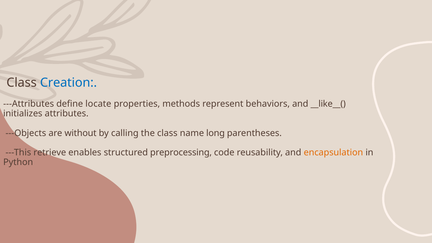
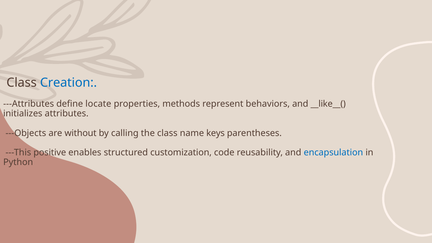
long: long -> keys
retrieve: retrieve -> positive
preprocessing: preprocessing -> customization
encapsulation colour: orange -> blue
